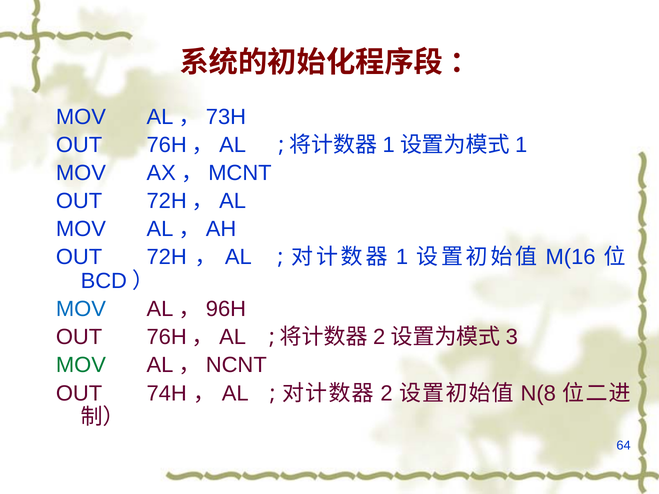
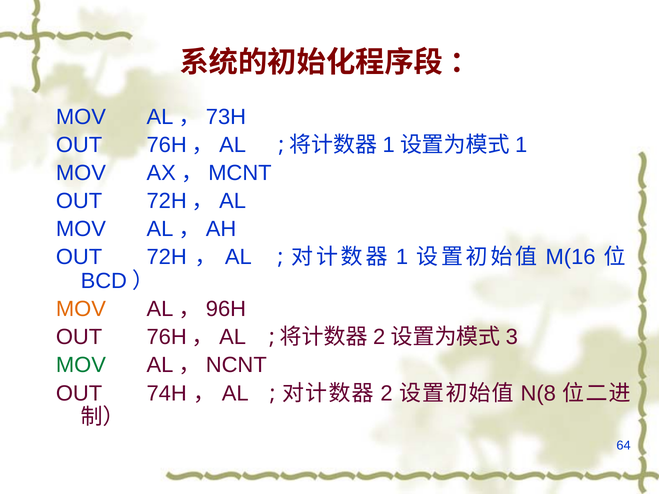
MOV at (81, 309) colour: blue -> orange
